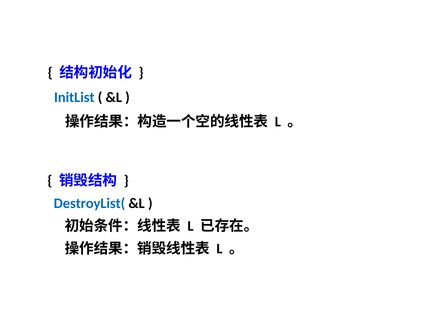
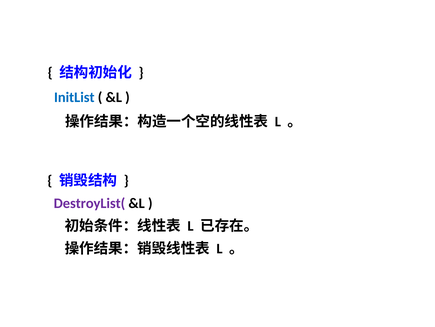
DestroyList( colour: blue -> purple
